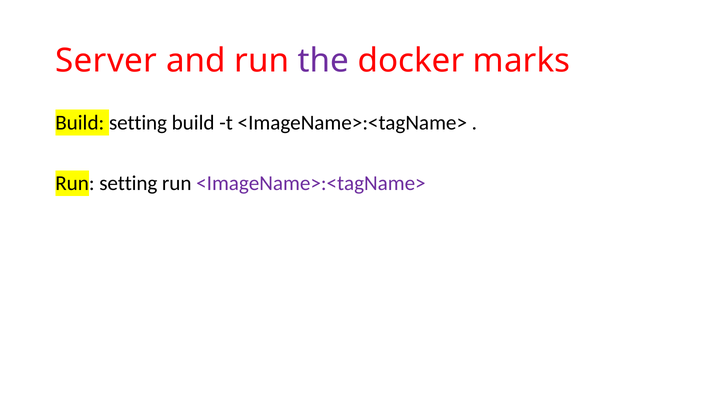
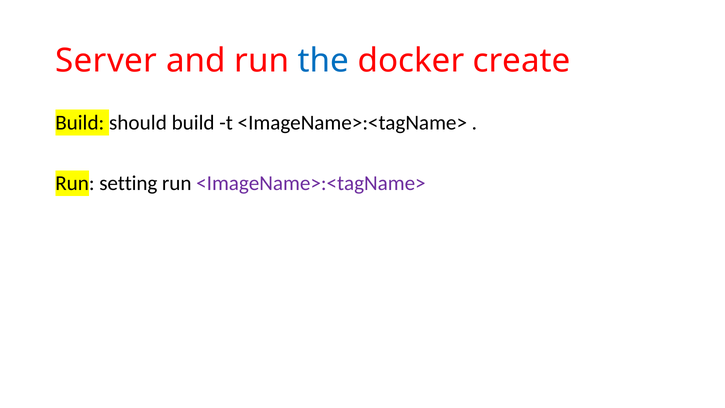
the colour: purple -> blue
marks: marks -> create
Build setting: setting -> should
